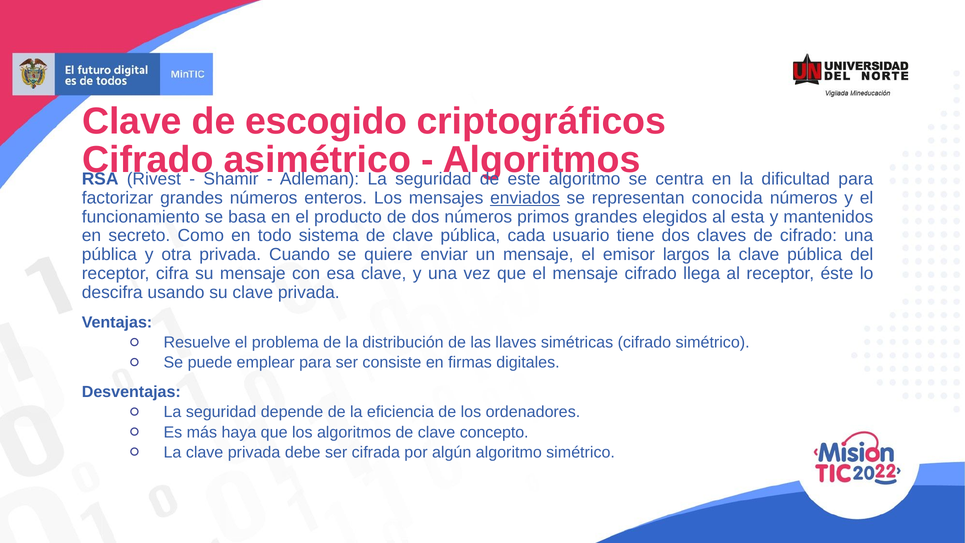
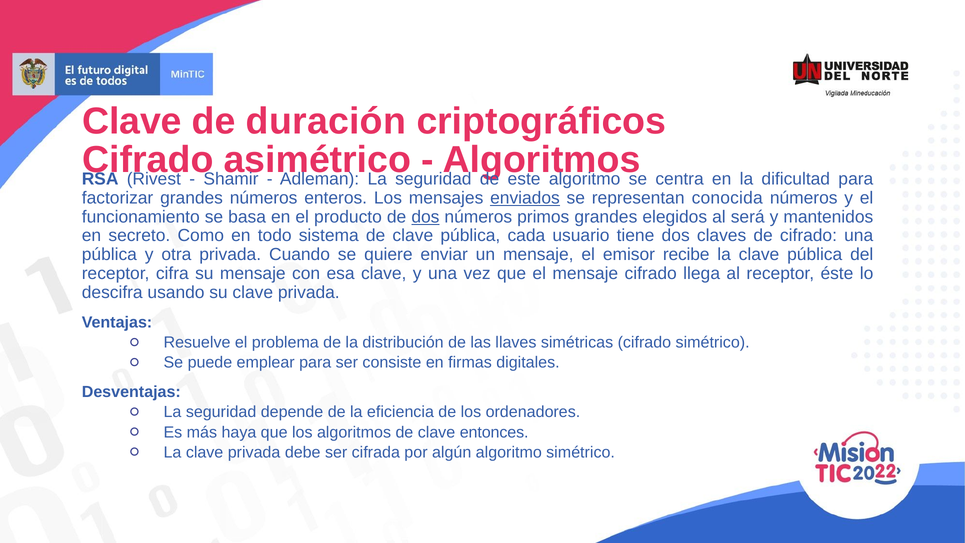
escogido: escogido -> duración
dos at (425, 217) underline: none -> present
esta: esta -> será
largos: largos -> recibe
concepto: concepto -> entonces
